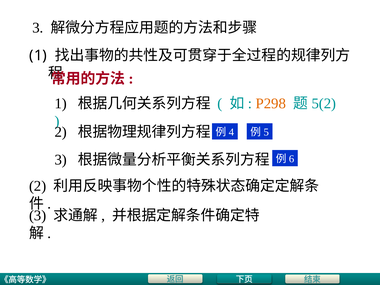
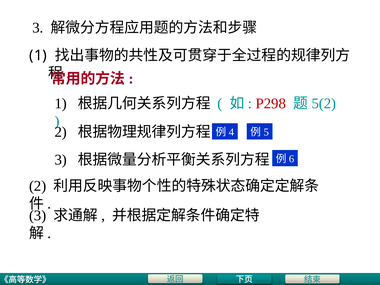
P298 colour: orange -> red
